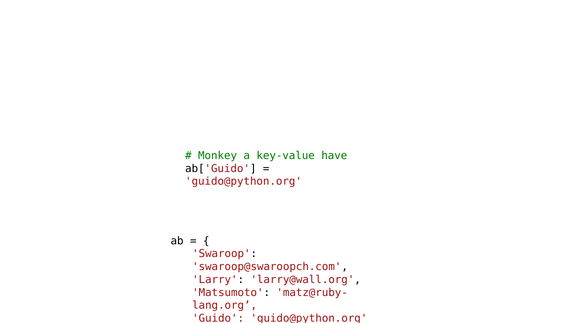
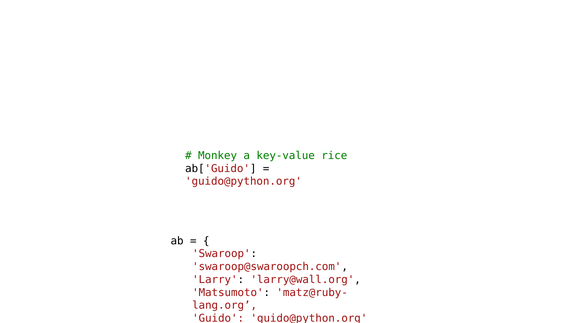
have: have -> rice
